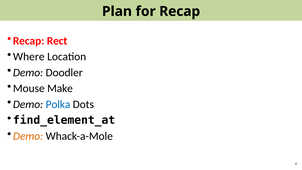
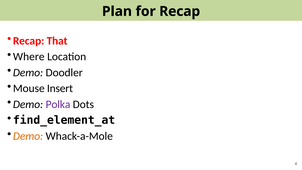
Rect: Rect -> That
Make: Make -> Insert
Polka colour: blue -> purple
